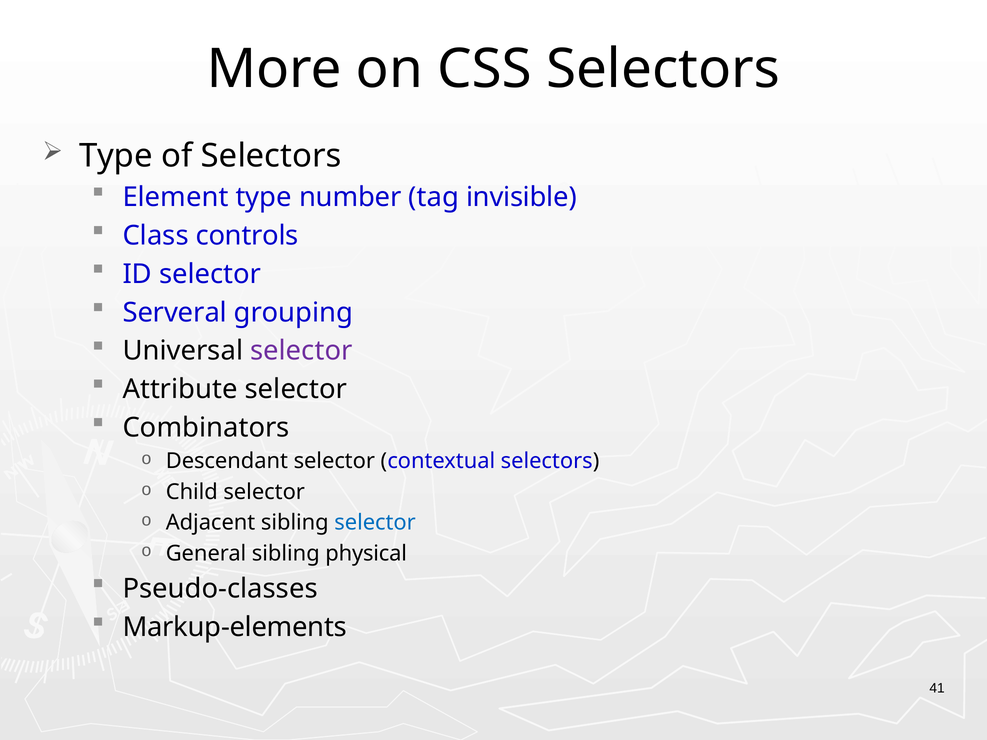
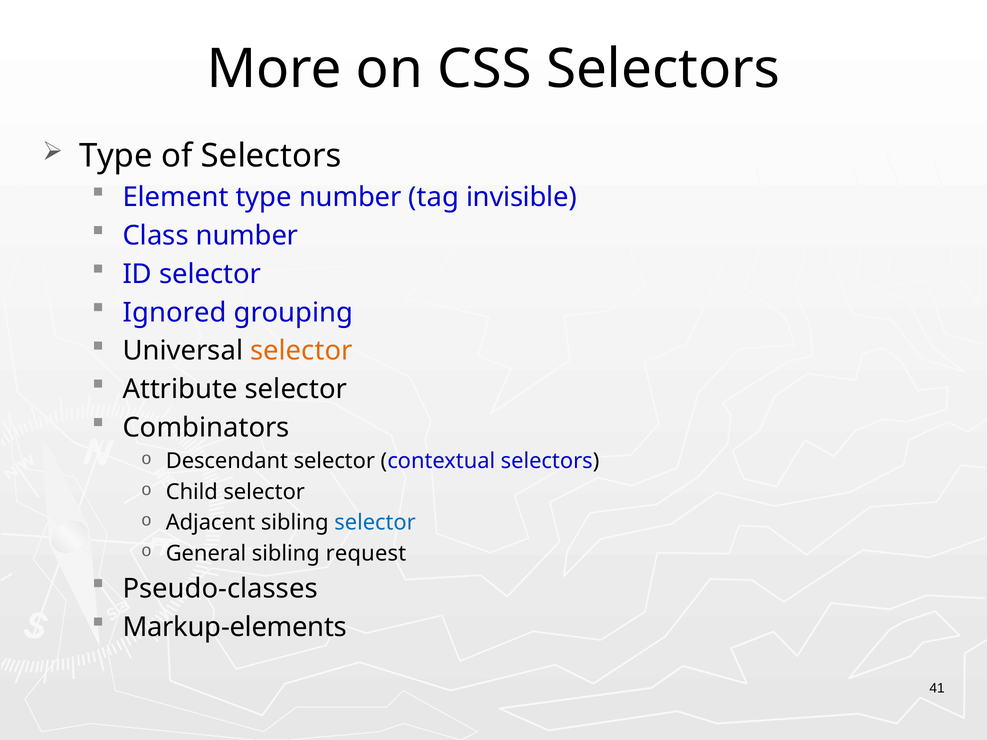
Class controls: controls -> number
Serveral: Serveral -> Ignored
selector at (301, 351) colour: purple -> orange
physical: physical -> request
